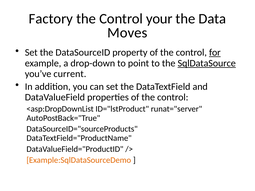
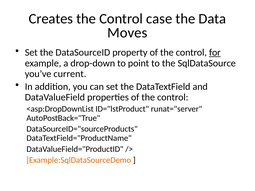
Factory: Factory -> Creates
your: your -> case
SqlDataSource underline: present -> none
